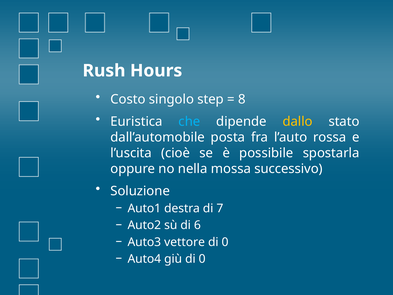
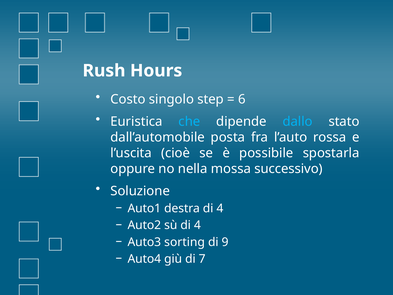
8: 8 -> 6
dallo colour: yellow -> light blue
destra di 7: 7 -> 4
sù di 6: 6 -> 4
vettore: vettore -> sorting
0 at (225, 242): 0 -> 9
giù di 0: 0 -> 7
